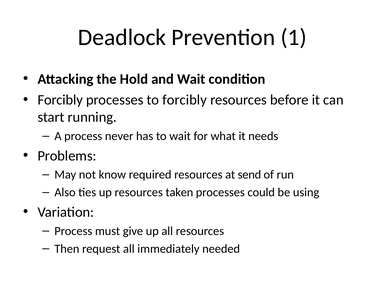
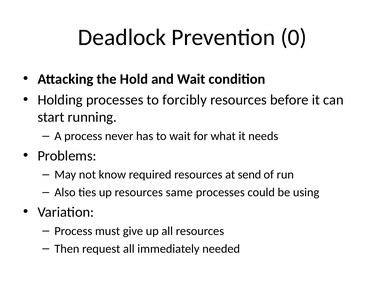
1: 1 -> 0
Forcibly at (60, 100): Forcibly -> Holding
taken: taken -> same
